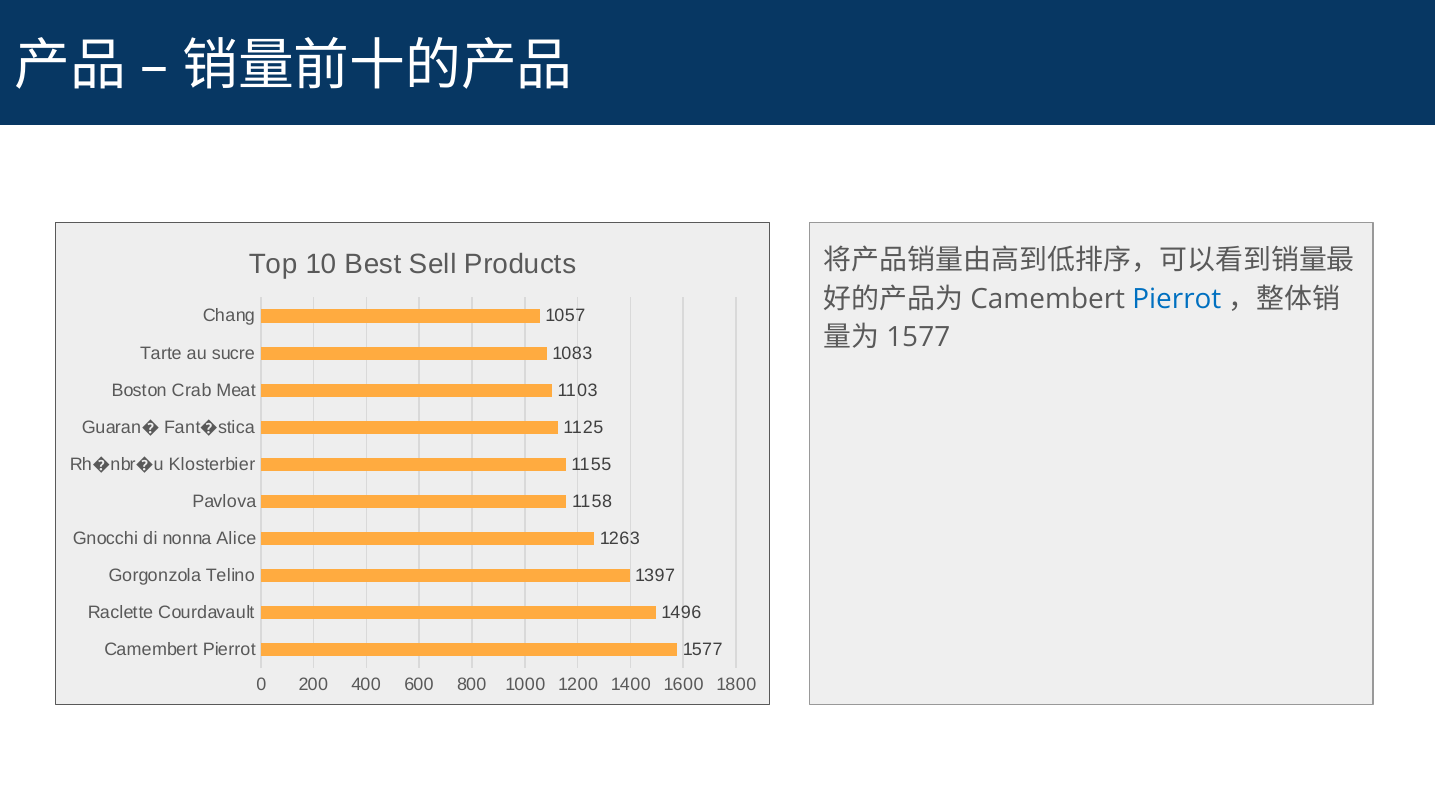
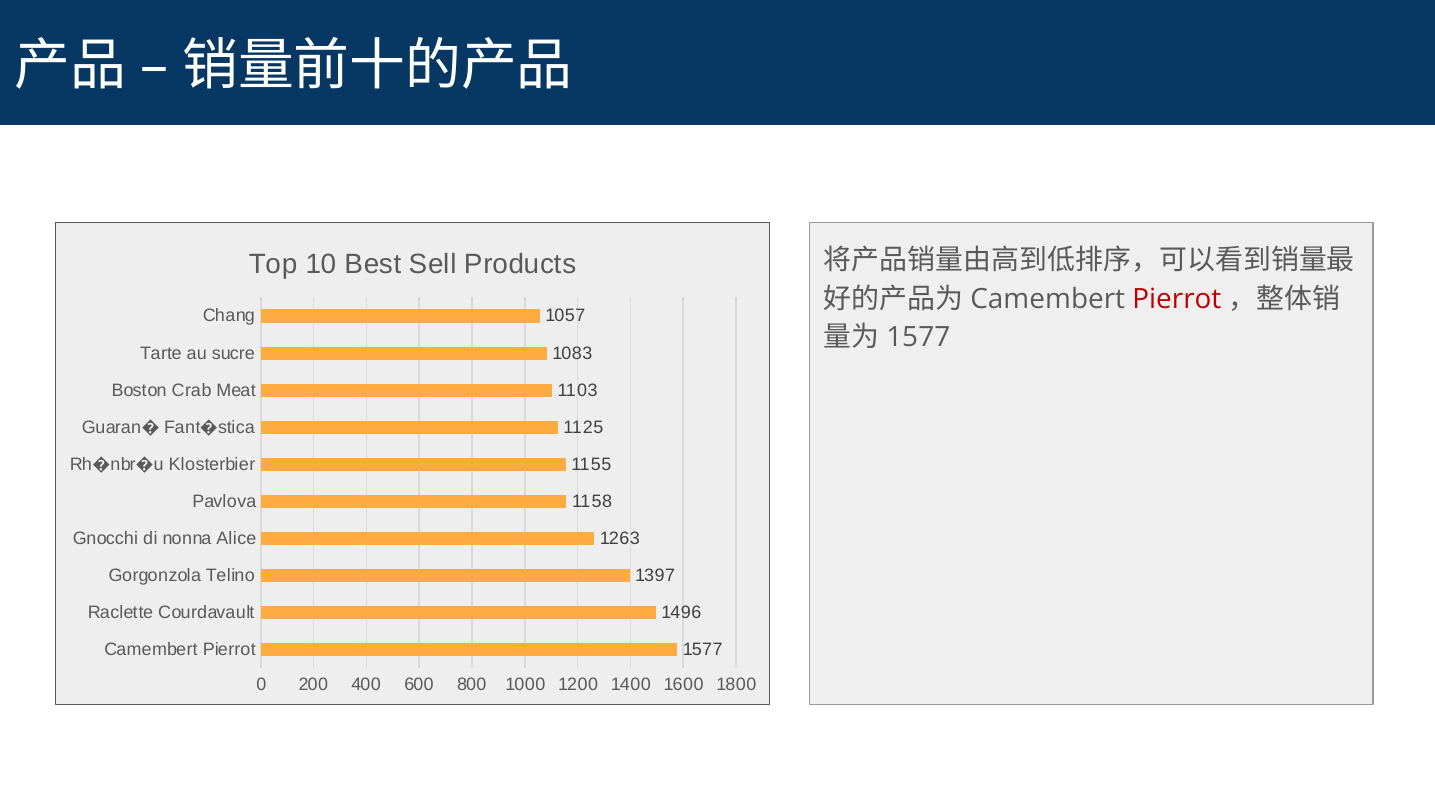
Pierrot at (1177, 299) colour: blue -> red
